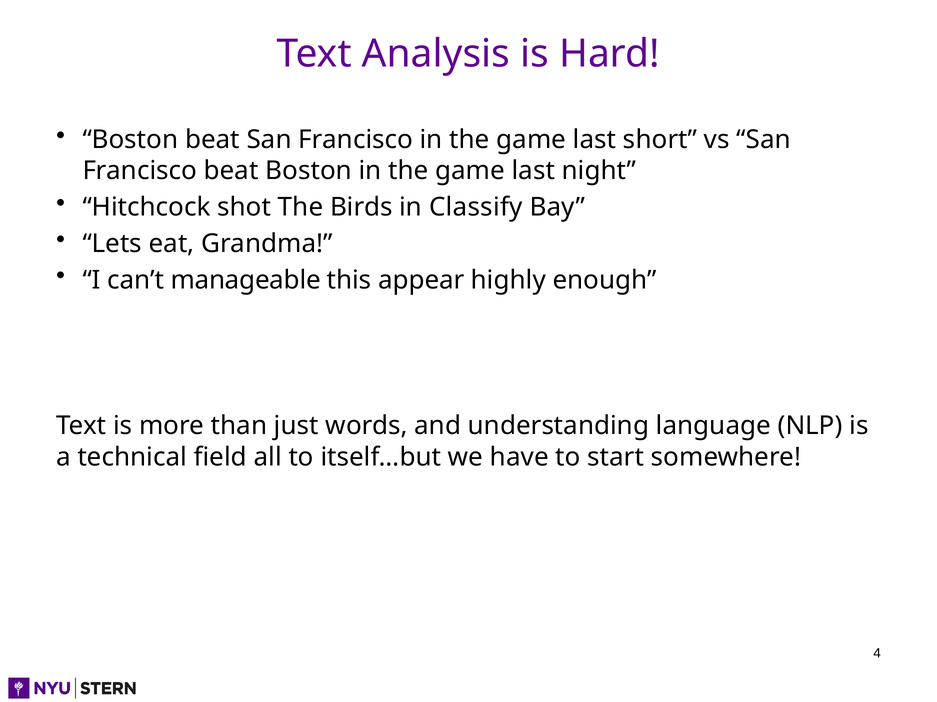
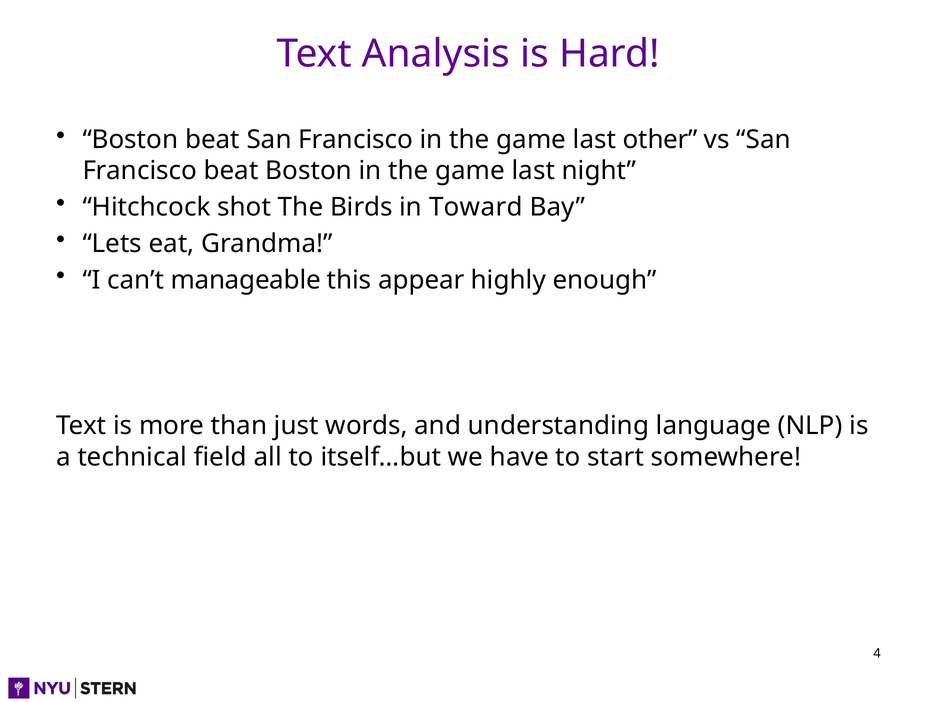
short: short -> other
Classify: Classify -> Toward
